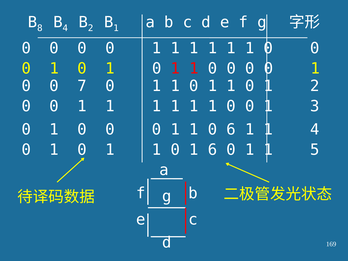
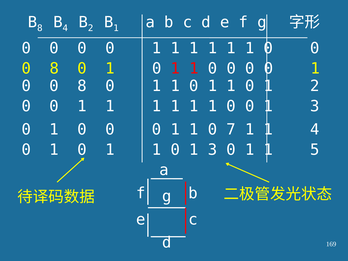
1 at (54, 69): 1 -> 8
0 0 7: 7 -> 8
0 6: 6 -> 7
1 0 1 6: 6 -> 3
